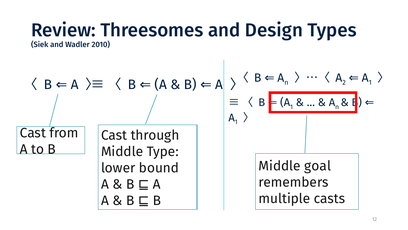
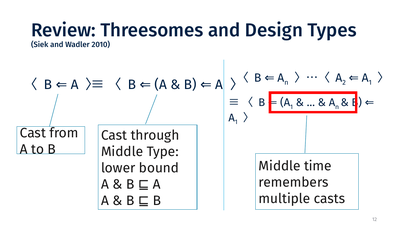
goal: goal -> time
